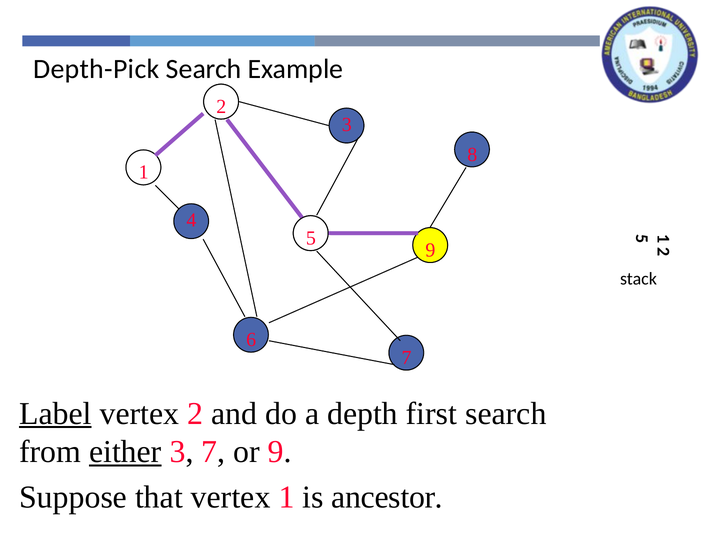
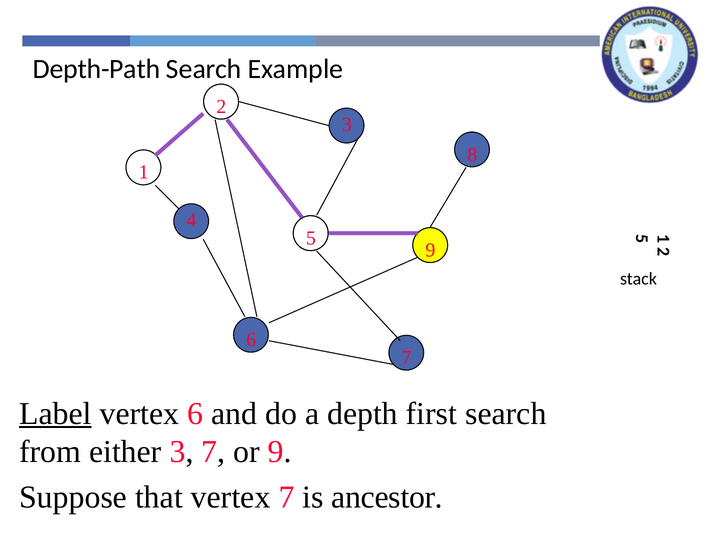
Depth-Pick: Depth-Pick -> Depth-Path
vertex 2: 2 -> 6
either underline: present -> none
vertex 1: 1 -> 7
